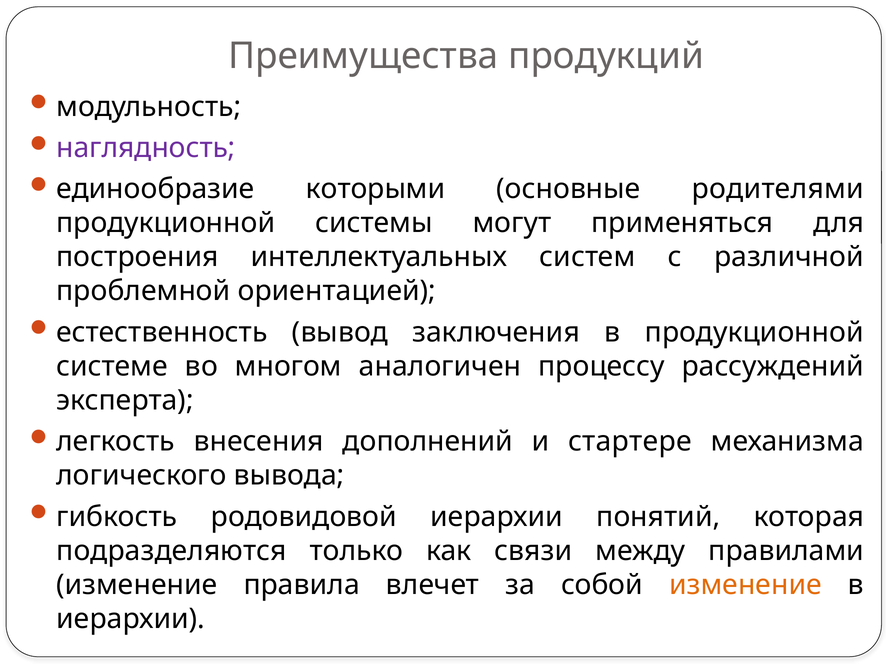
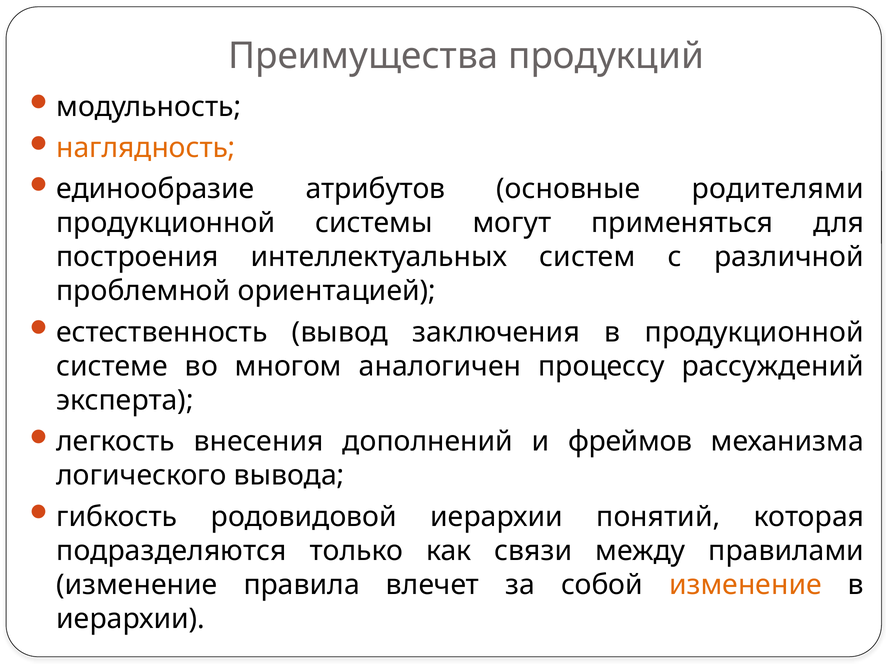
наглядность colour: purple -> orange
которыми: которыми -> атрибутов
стартере: стартере -> фреймов
